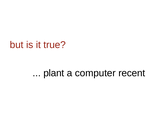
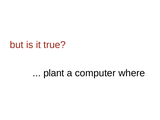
recent: recent -> where
